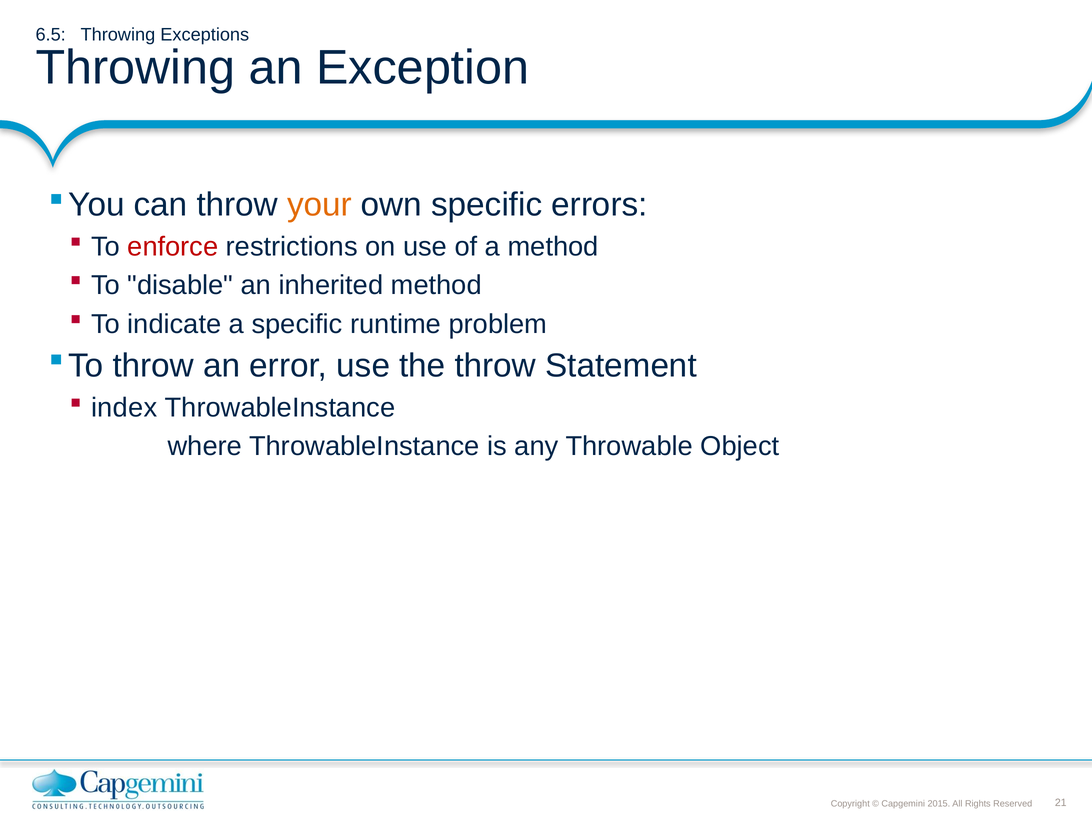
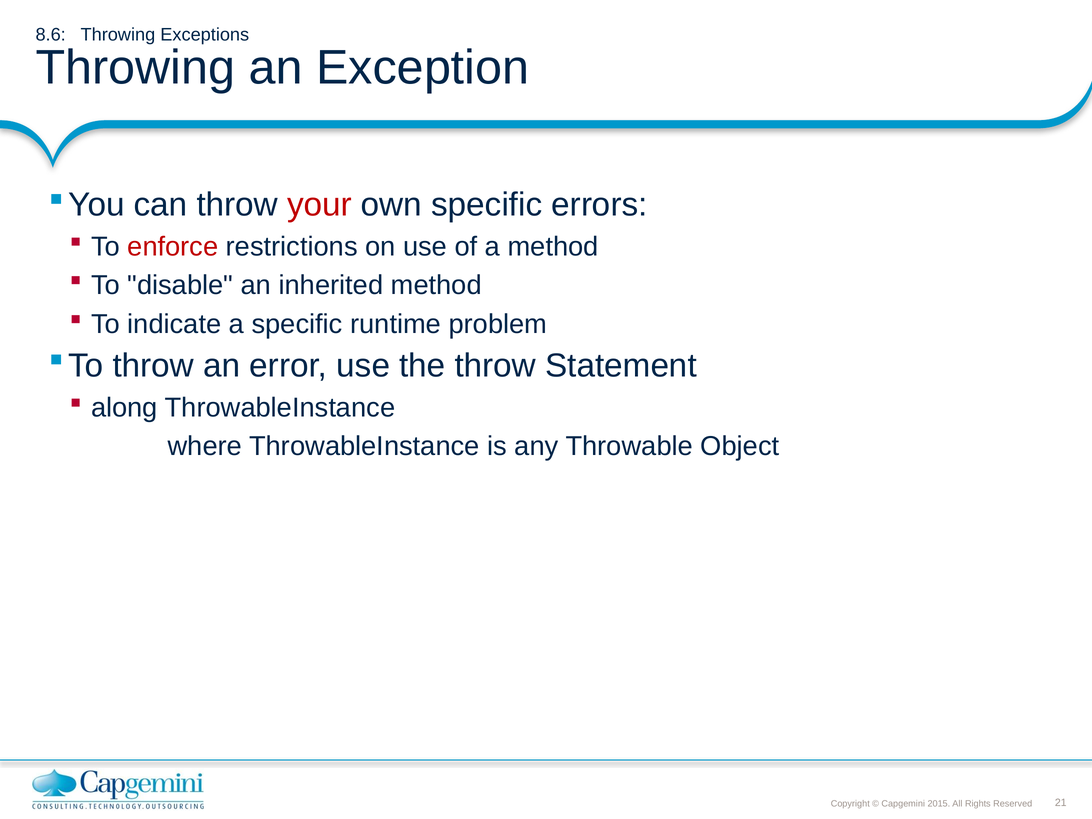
6.5: 6.5 -> 8.6
your colour: orange -> red
index: index -> along
